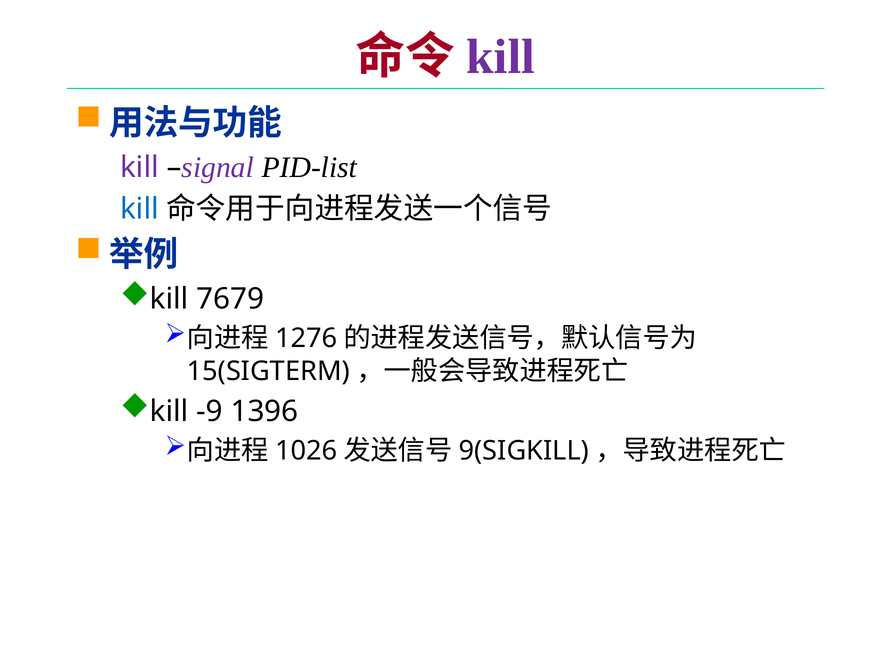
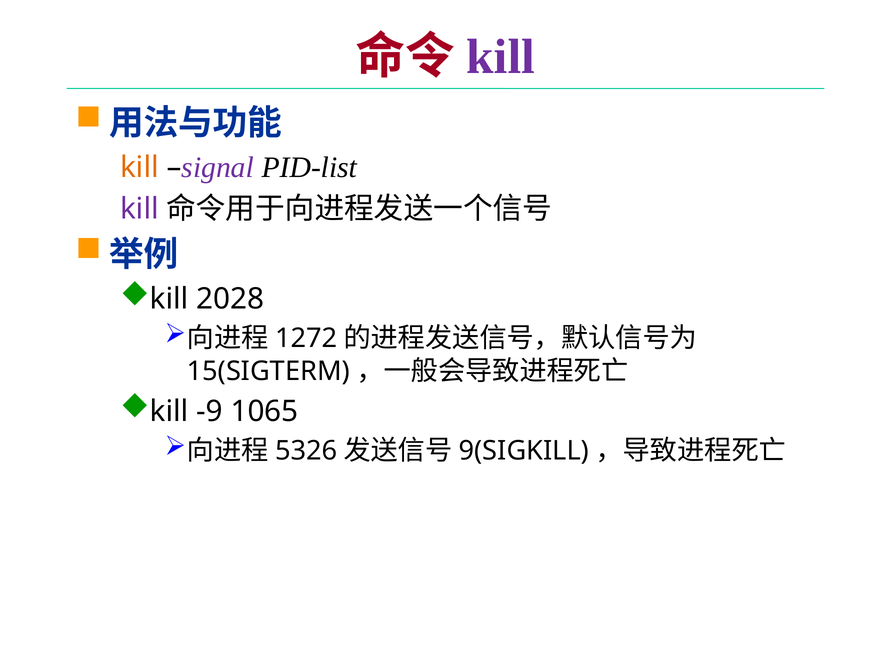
kill at (140, 167) colour: purple -> orange
kill at (140, 209) colour: blue -> purple
7679: 7679 -> 2028
1276: 1276 -> 1272
1396: 1396 -> 1065
1026: 1026 -> 5326
